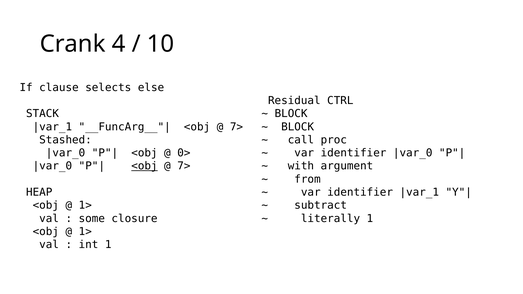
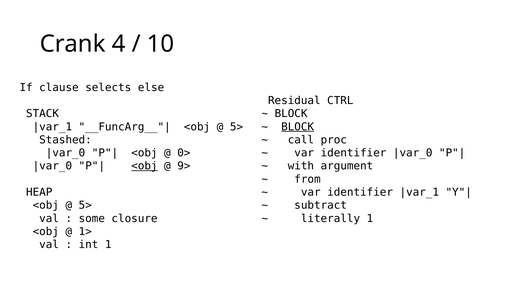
7> at (236, 127): 7> -> 5>
BLOCK at (298, 127) underline: none -> present
7> at (184, 166): 7> -> 9>
1> at (85, 205): 1> -> 5>
